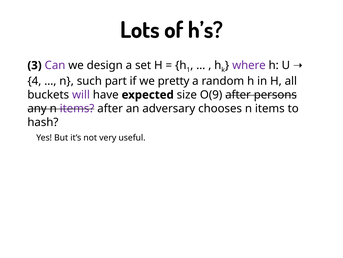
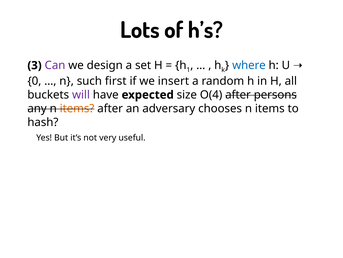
where colour: purple -> blue
4: 4 -> 0
part: part -> first
pretty: pretty -> insert
O(9: O(9 -> O(4
items at (77, 108) colour: purple -> orange
